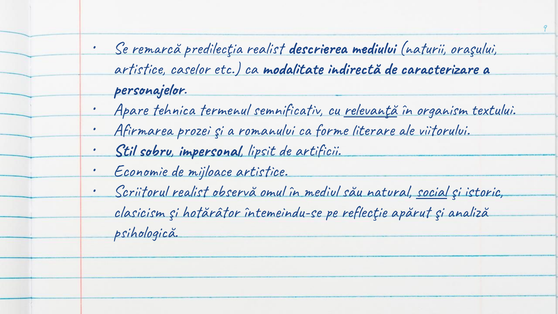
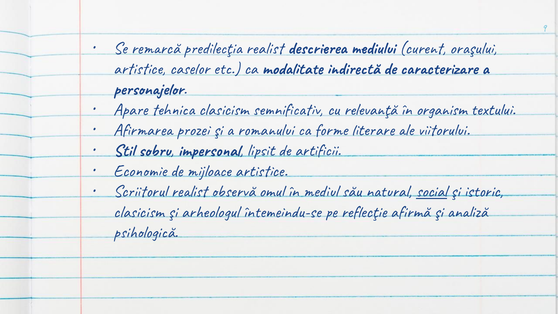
naturii: naturii -> curent
tehnica termenul: termenul -> clasicism
relevanţă underline: present -> none
hotărâtor: hotărâtor -> arheologul
apărut: apărut -> afirmă
